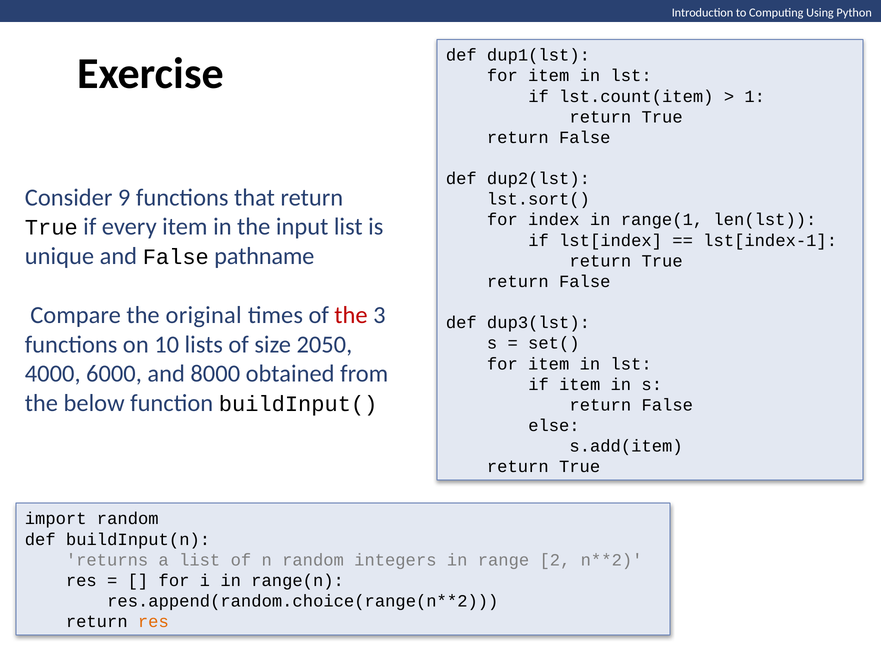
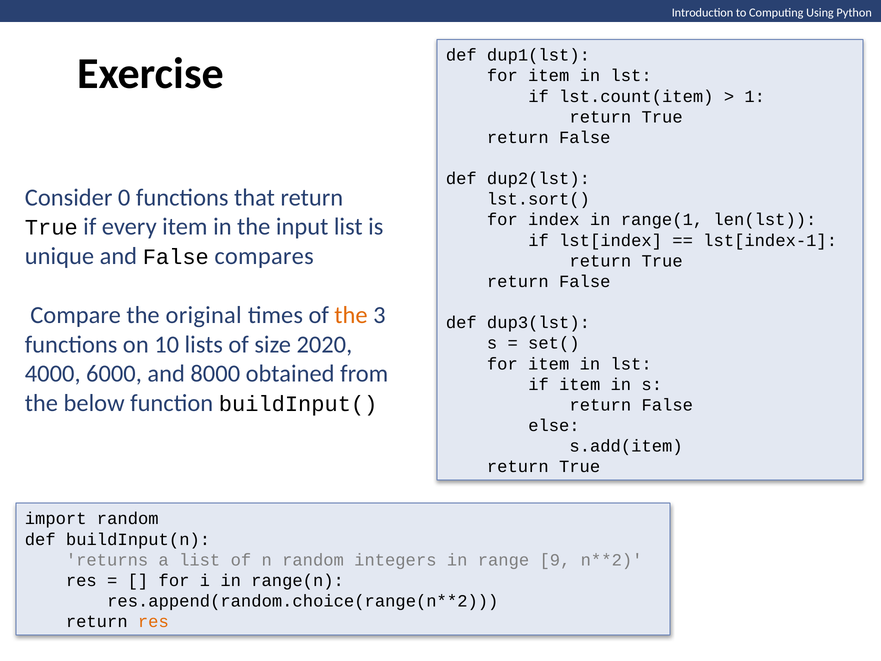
9: 9 -> 0
pathname: pathname -> compares
the at (351, 315) colour: red -> orange
2050: 2050 -> 2020
2: 2 -> 9
